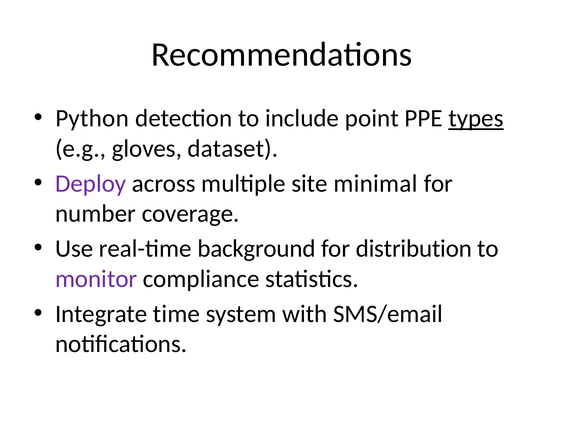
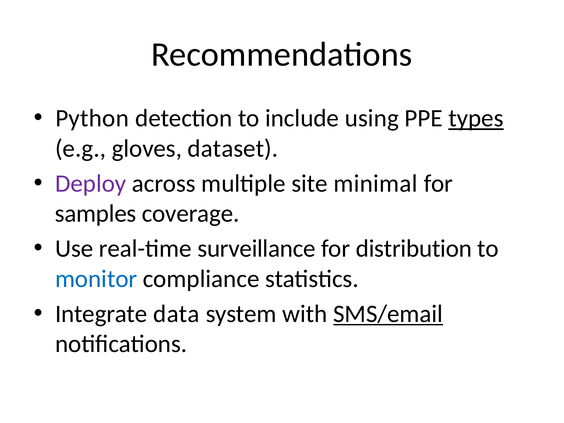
point: point -> using
number: number -> samples
background: background -> surveillance
monitor colour: purple -> blue
time: time -> data
SMS/email underline: none -> present
